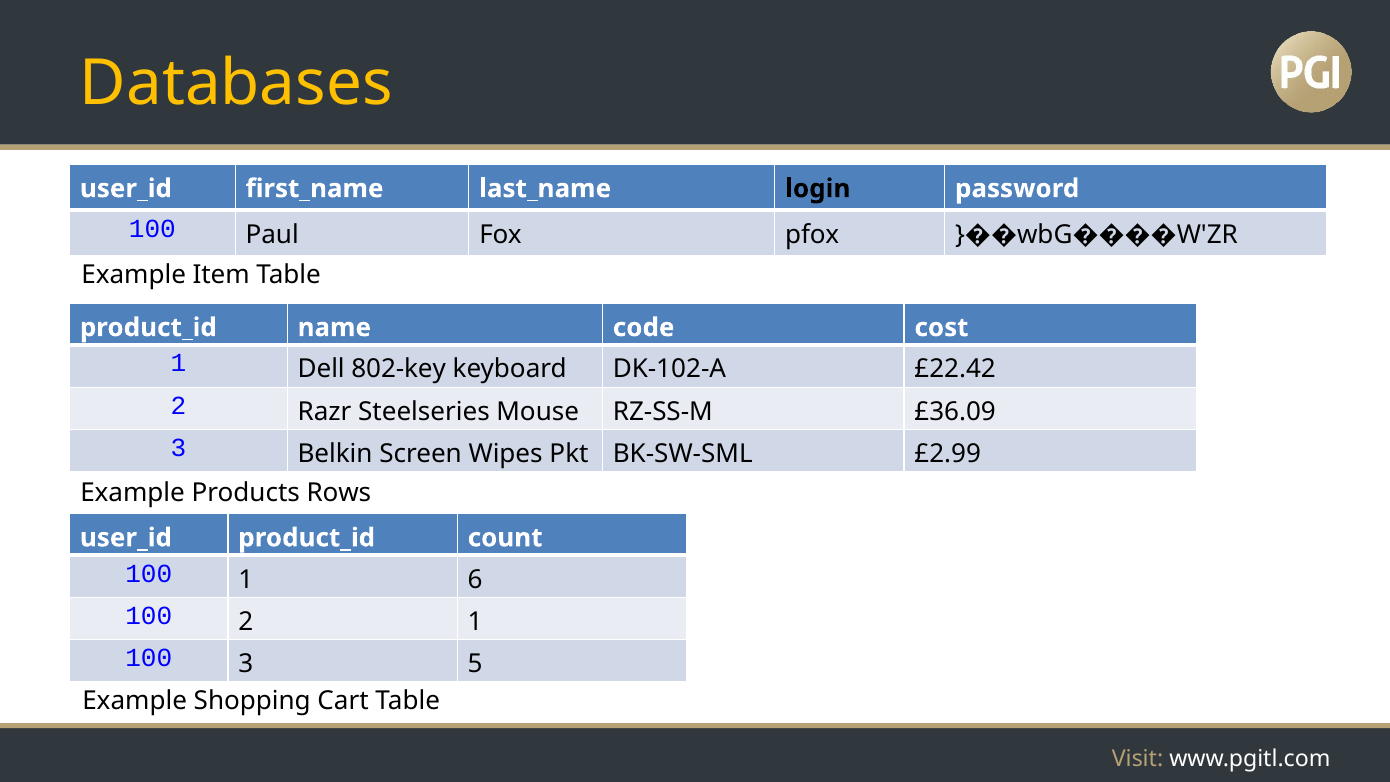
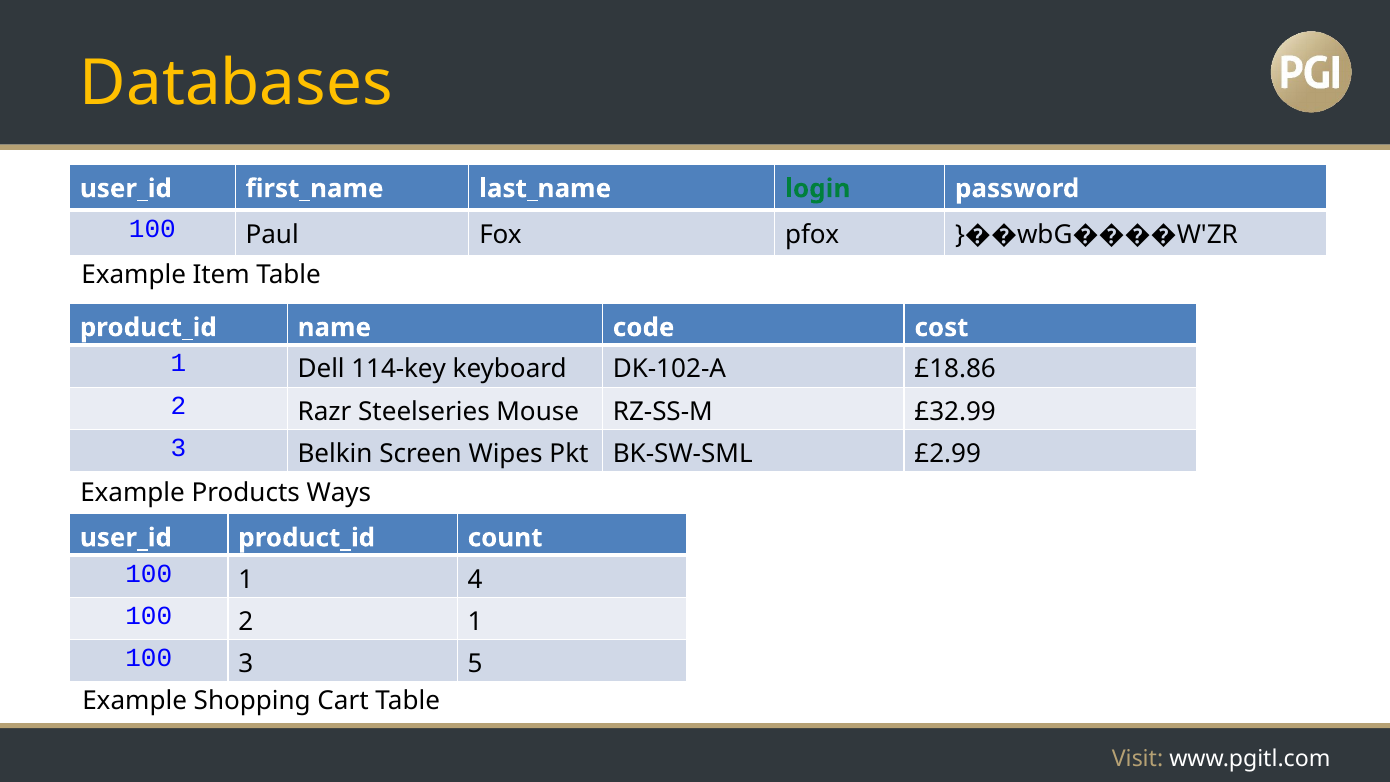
login colour: black -> green
802-key: 802-key -> 114-key
£22.42: £22.42 -> £18.86
£36.09: £36.09 -> £32.99
Rows: Rows -> Ways
6: 6 -> 4
